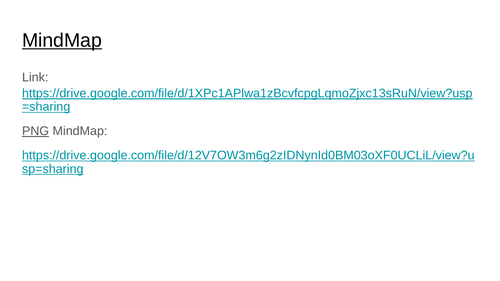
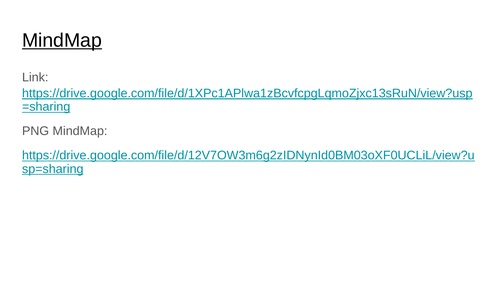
PNG underline: present -> none
